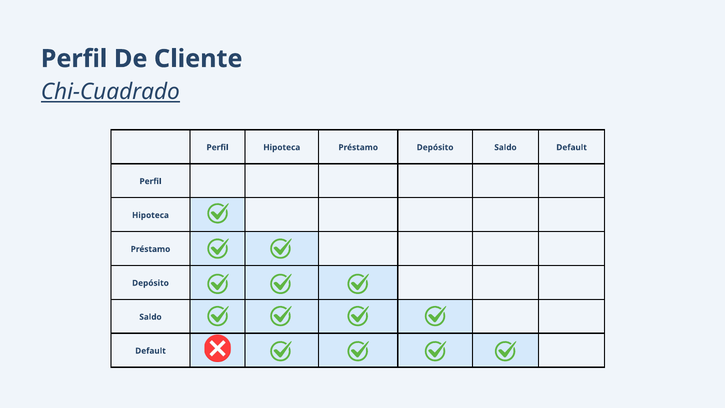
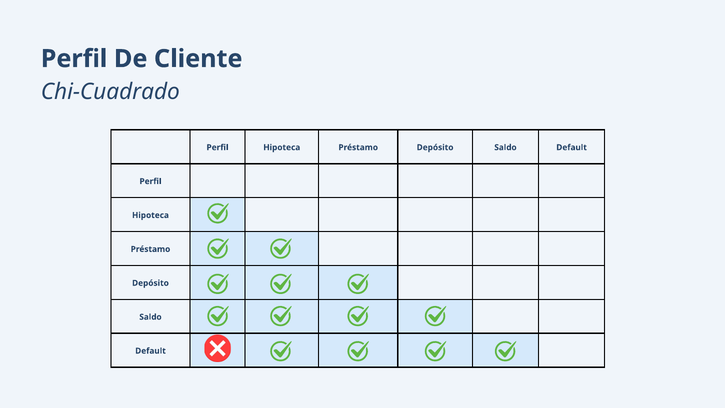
Chi-Cuadrado underline: present -> none
